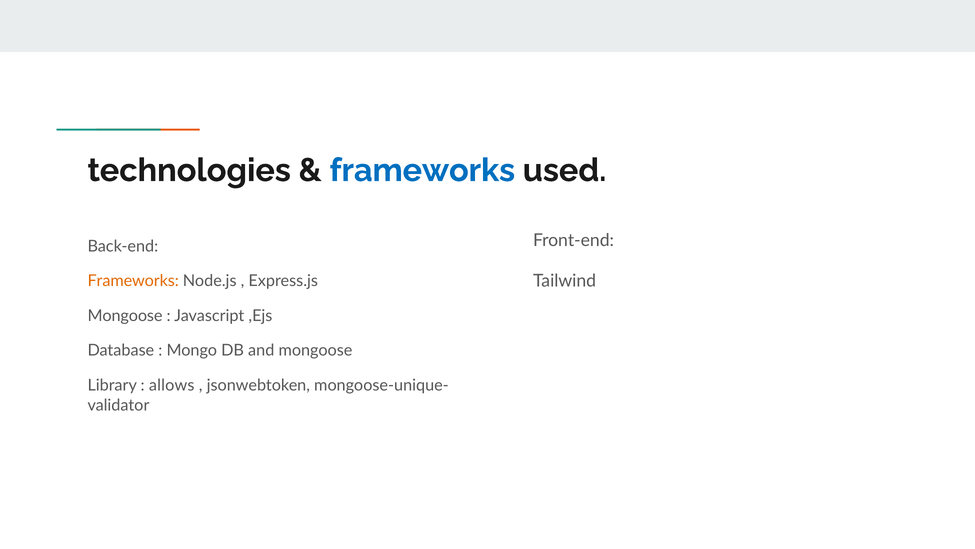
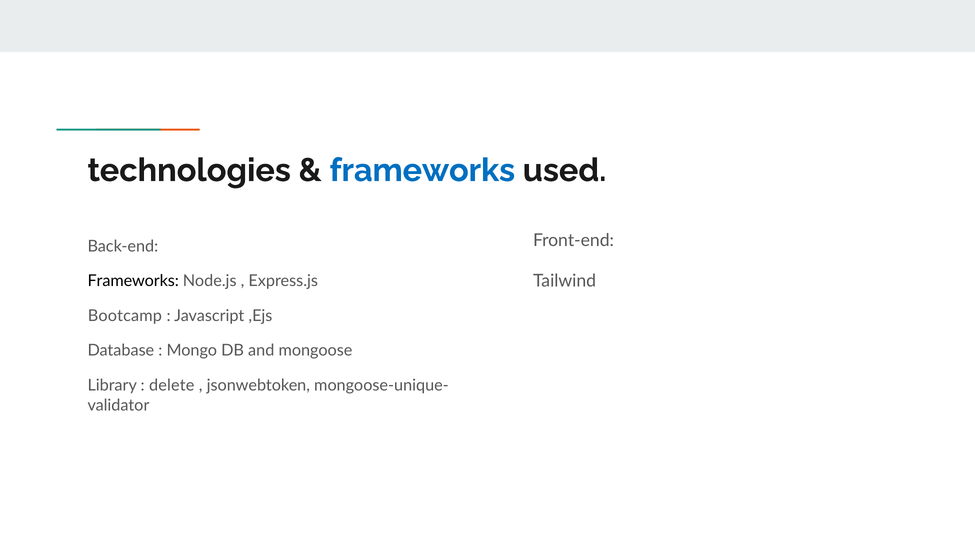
Frameworks at (133, 281) colour: orange -> black
Mongoose at (125, 316): Mongoose -> Bootcamp
allows: allows -> delete
